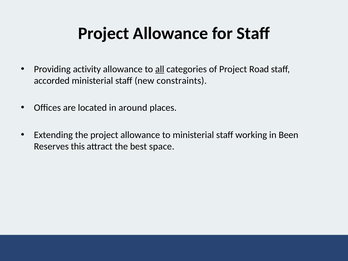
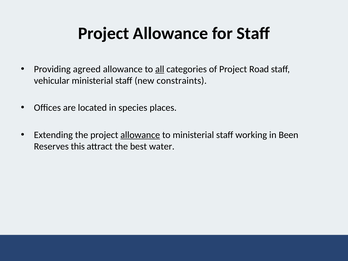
activity: activity -> agreed
accorded: accorded -> vehicular
around: around -> species
allowance at (140, 135) underline: none -> present
space: space -> water
